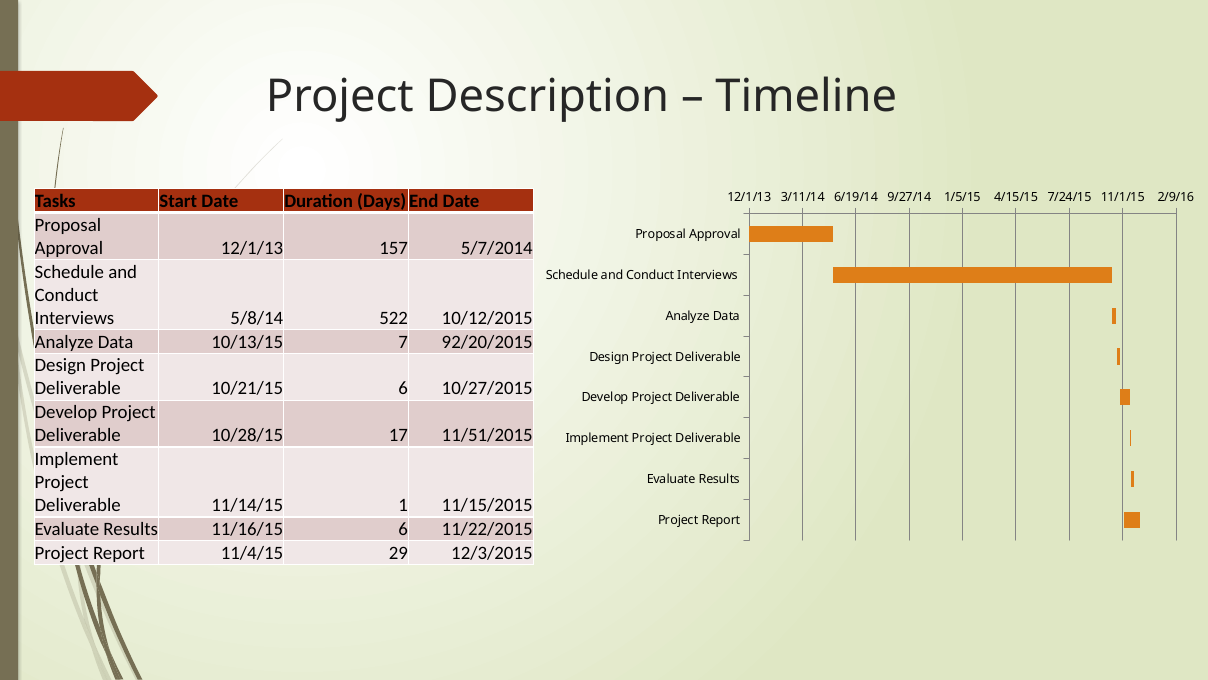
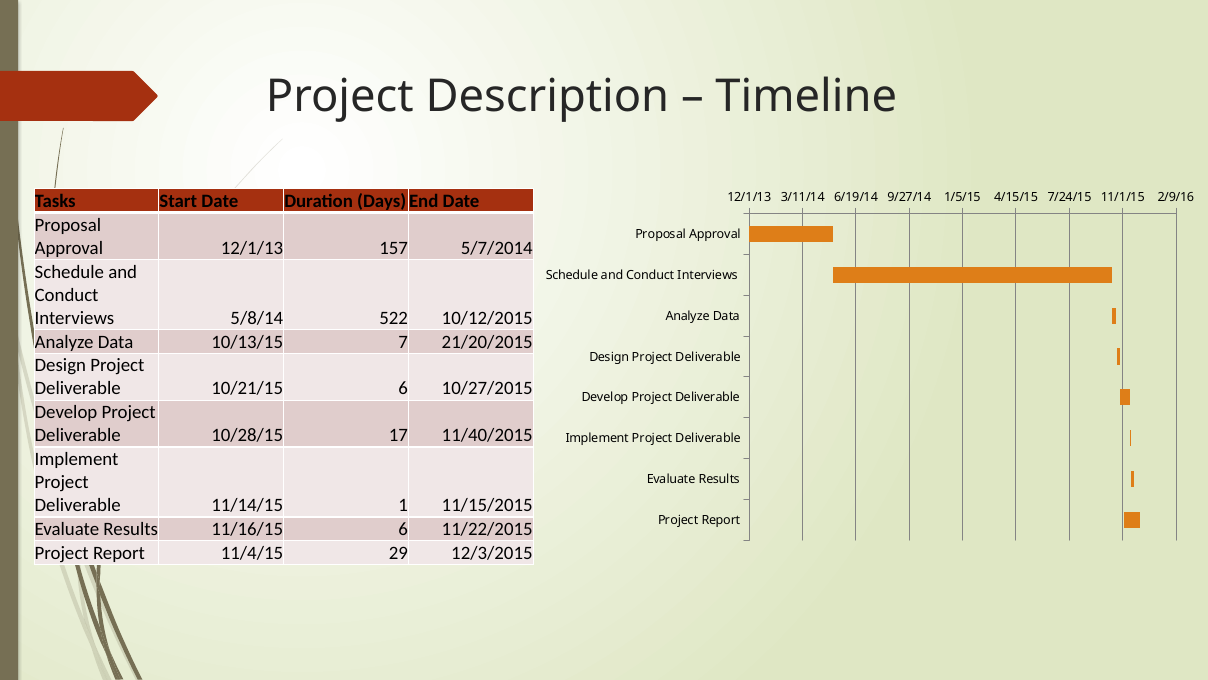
92/20/2015: 92/20/2015 -> 21/20/2015
11/51/2015: 11/51/2015 -> 11/40/2015
